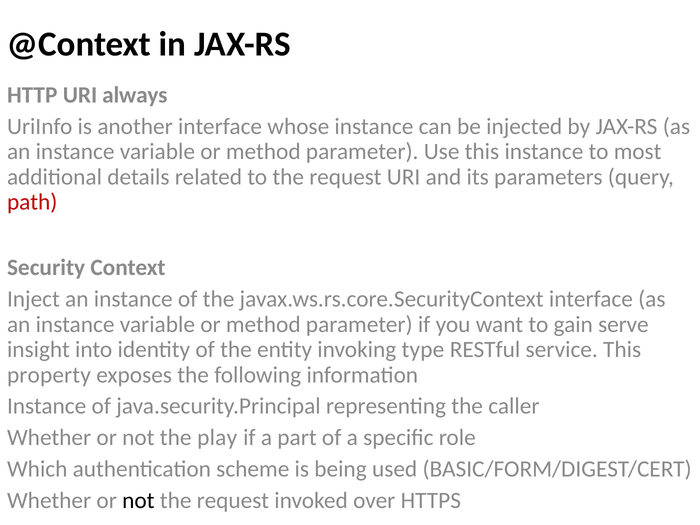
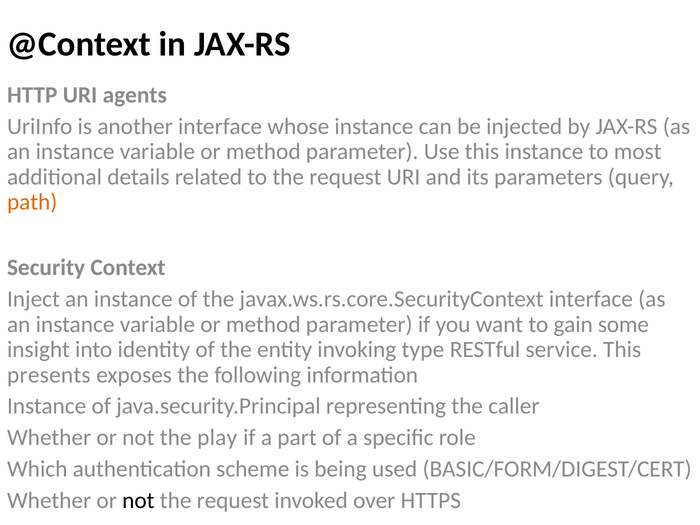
always: always -> agents
path colour: red -> orange
serve: serve -> some
property: property -> presents
